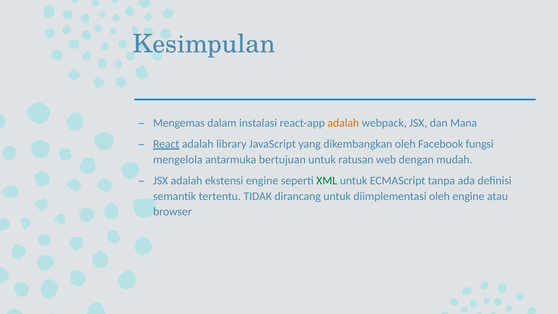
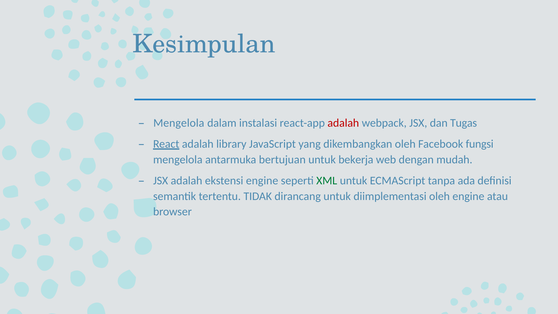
Mengemas at (179, 123): Mengemas -> Mengelola
adalah at (343, 123) colour: orange -> red
Mana: Mana -> Tugas
ratusan: ratusan -> bekerja
